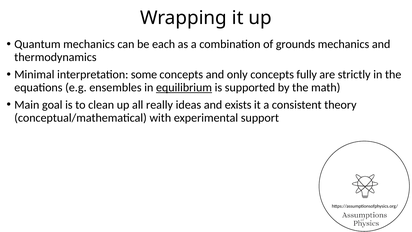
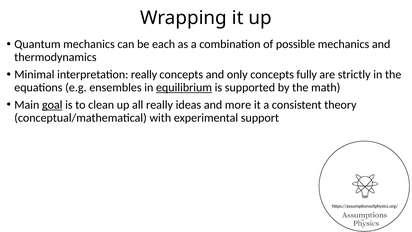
grounds: grounds -> possible
interpretation some: some -> really
goal underline: none -> present
exists: exists -> more
